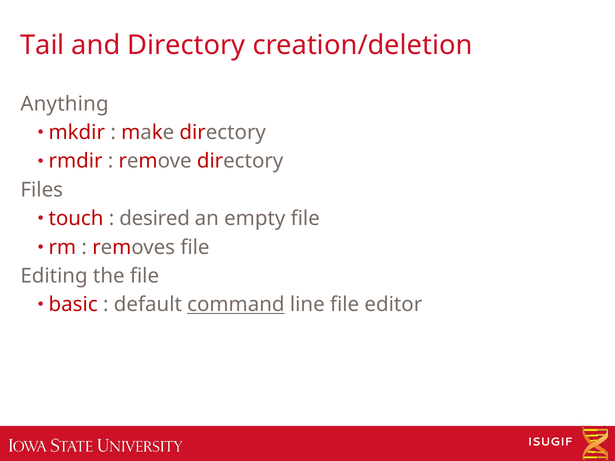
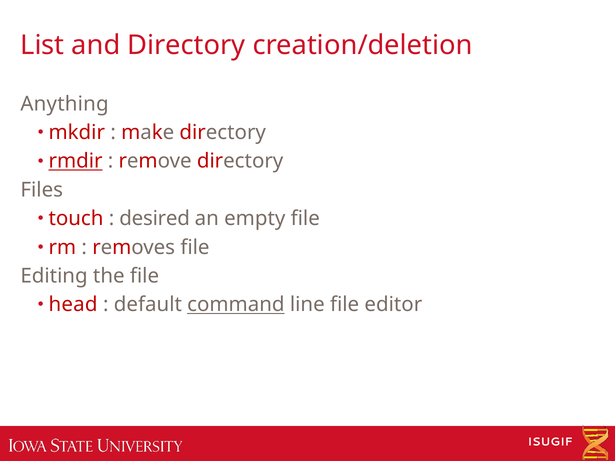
Tail: Tail -> List
rmdir underline: none -> present
basic: basic -> head
